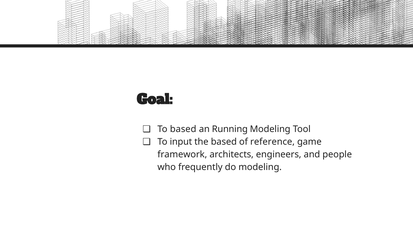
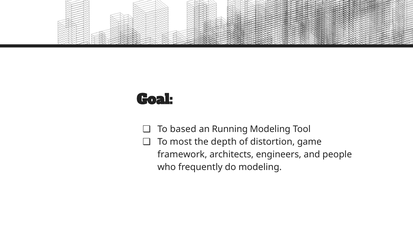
input: input -> most
the based: based -> depth
reference: reference -> distortion
